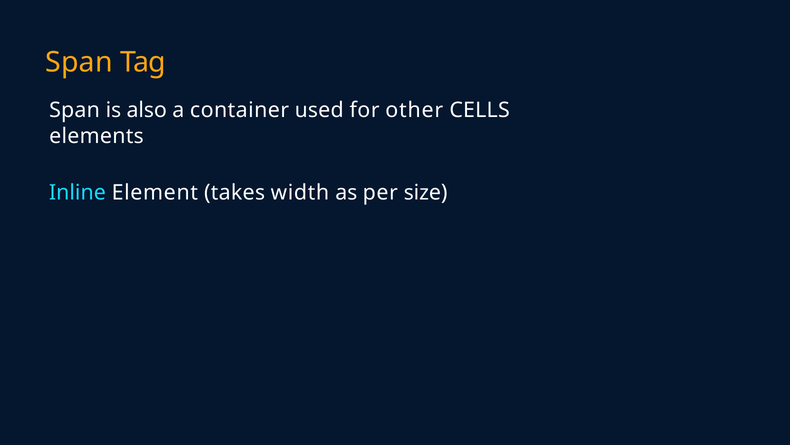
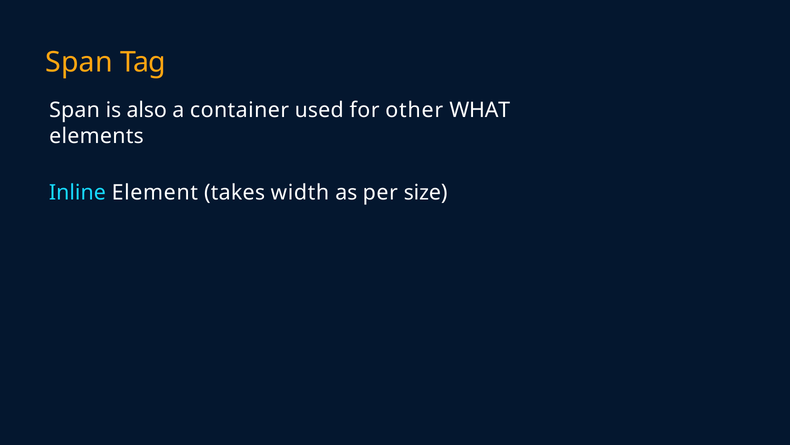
CELLS: CELLS -> WHAT
